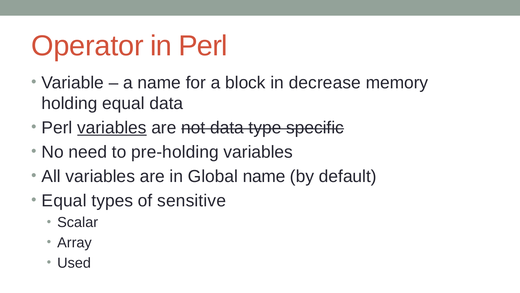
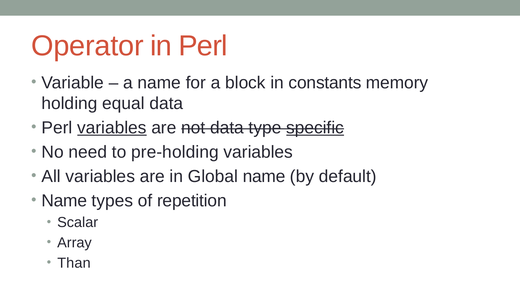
decrease: decrease -> constants
specific underline: none -> present
Equal at (64, 200): Equal -> Name
sensitive: sensitive -> repetition
Used: Used -> Than
